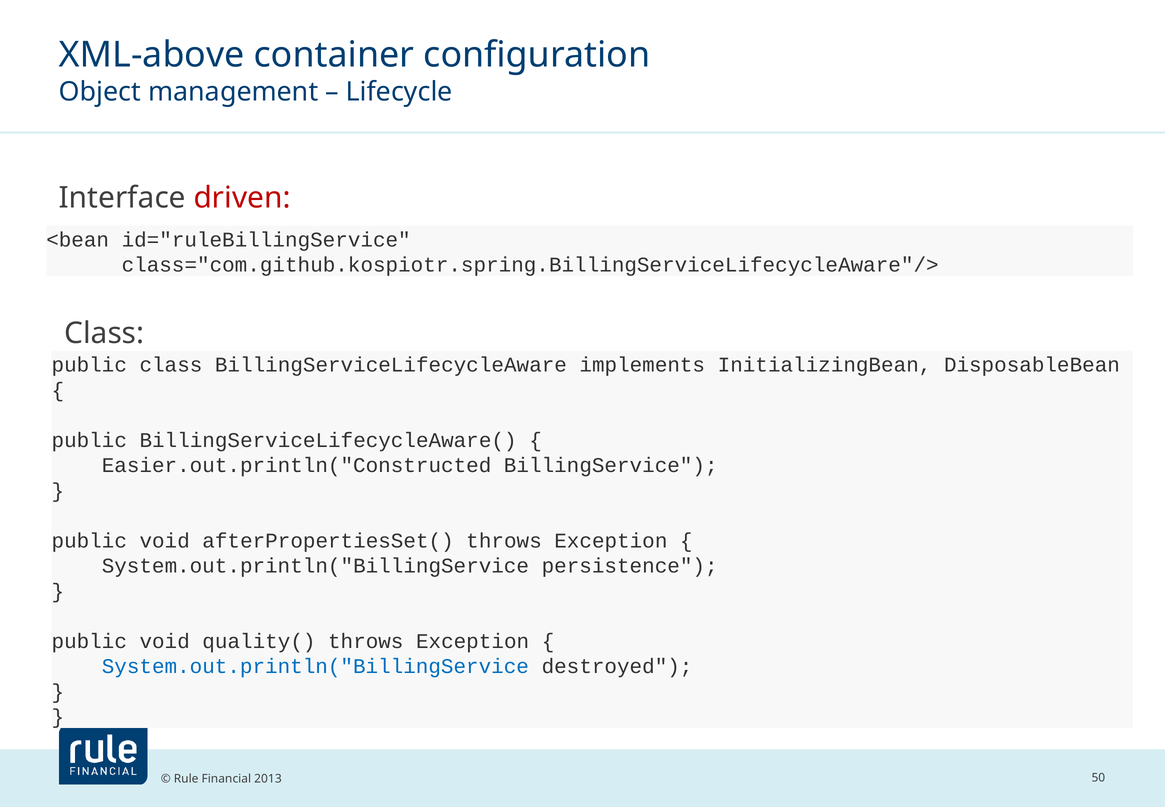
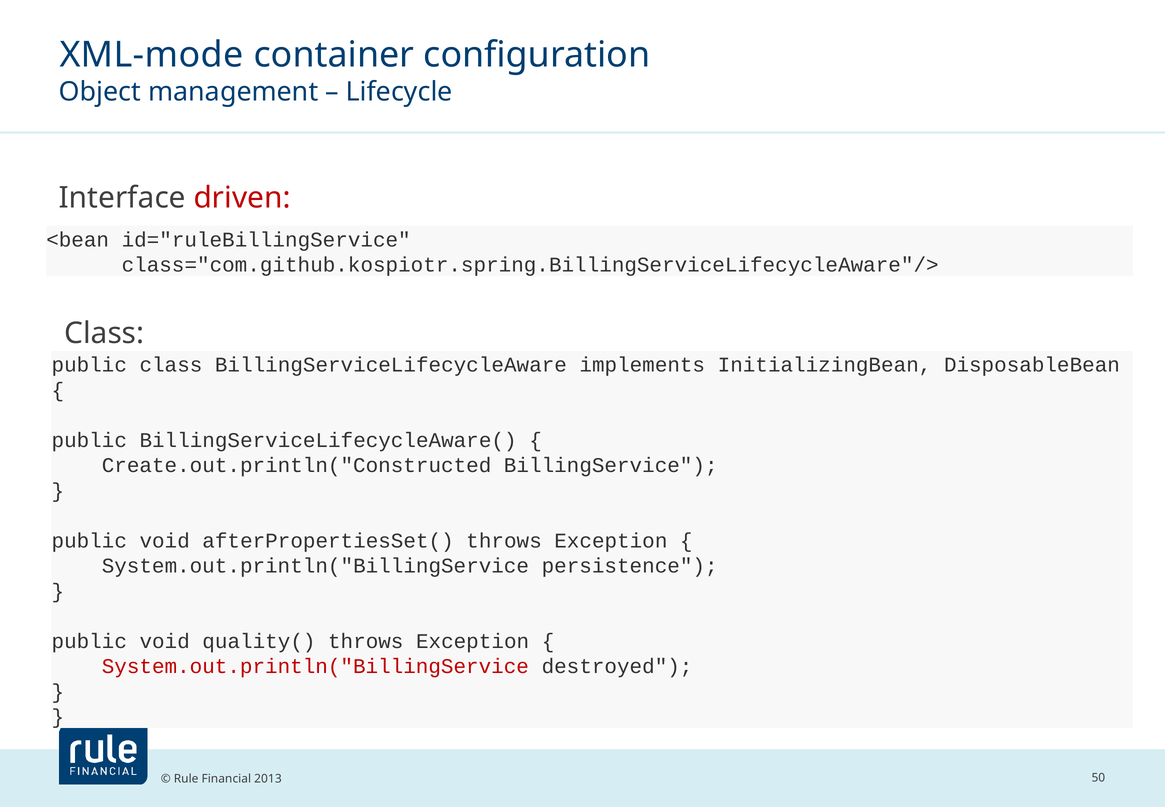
XML-above: XML-above -> XML-mode
Easier.out.println("Constructed: Easier.out.println("Constructed -> Create.out.println("Constructed
System.out.println("BillingService at (315, 666) colour: blue -> red
